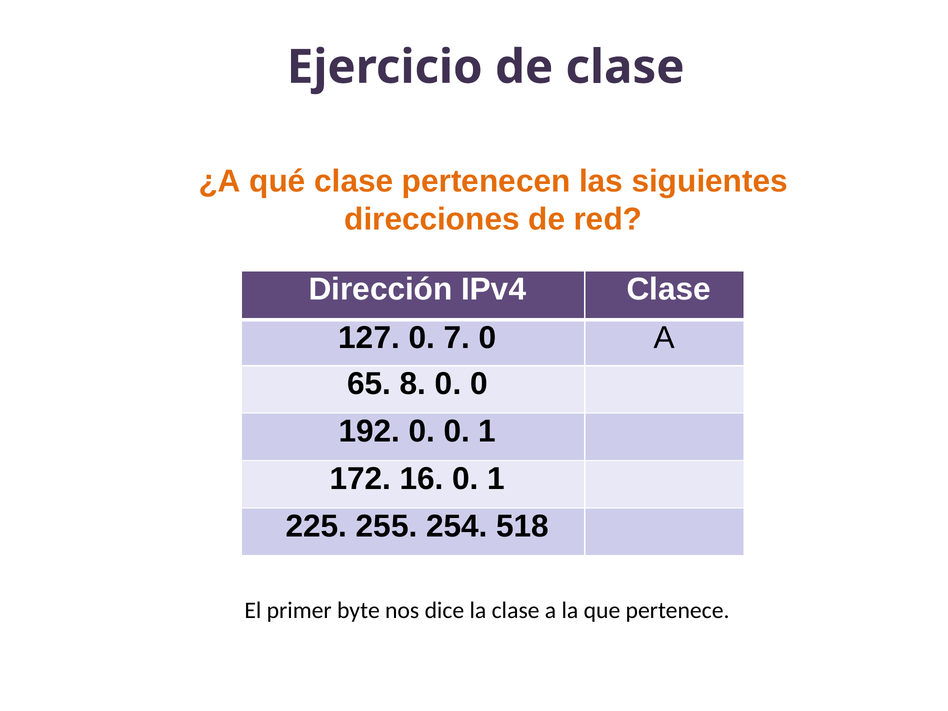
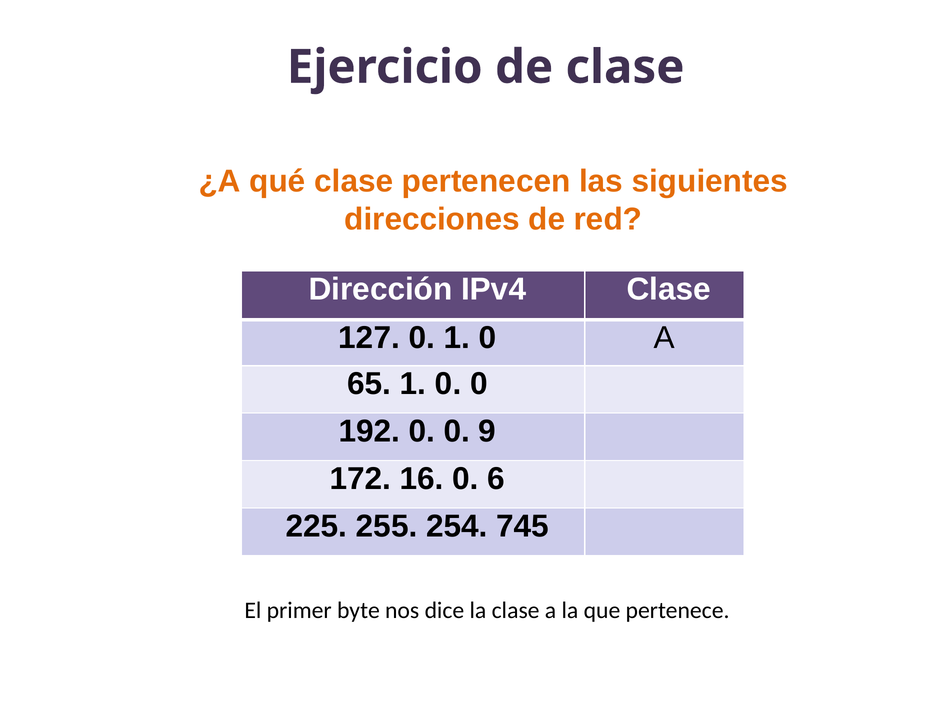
0 7: 7 -> 1
65 8: 8 -> 1
0 0 1: 1 -> 9
16 0 1: 1 -> 6
518: 518 -> 745
